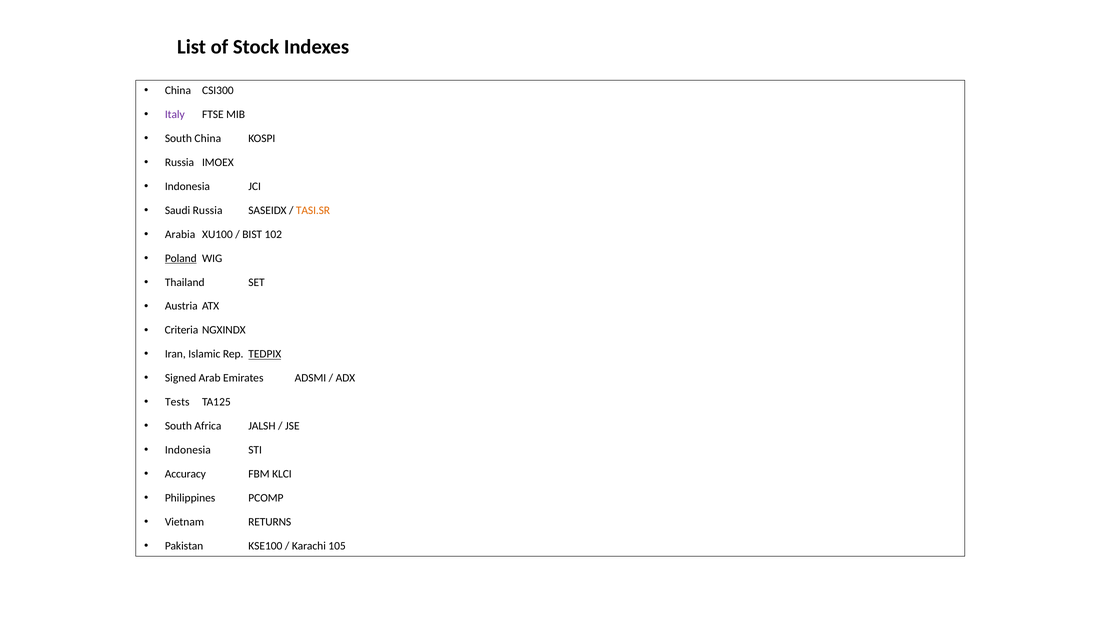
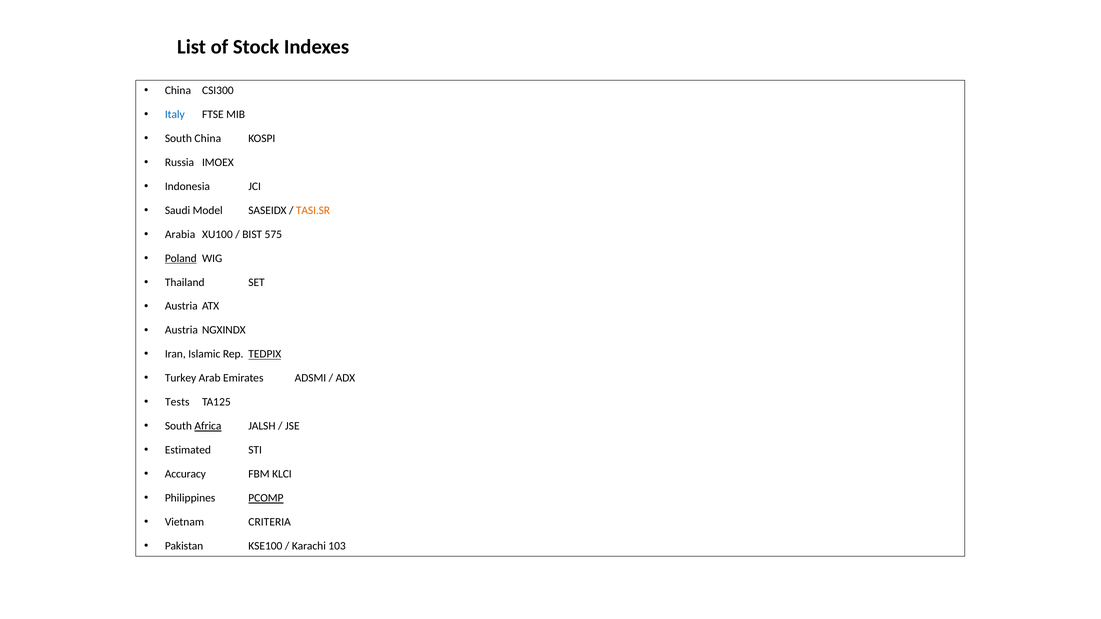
Italy colour: purple -> blue
Saudi Russia: Russia -> Model
102: 102 -> 575
Criteria at (181, 330): Criteria -> Austria
Signed: Signed -> Turkey
Africa underline: none -> present
Indonesia at (188, 450): Indonesia -> Estimated
PCOMP underline: none -> present
RETURNS: RETURNS -> CRITERIA
105: 105 -> 103
